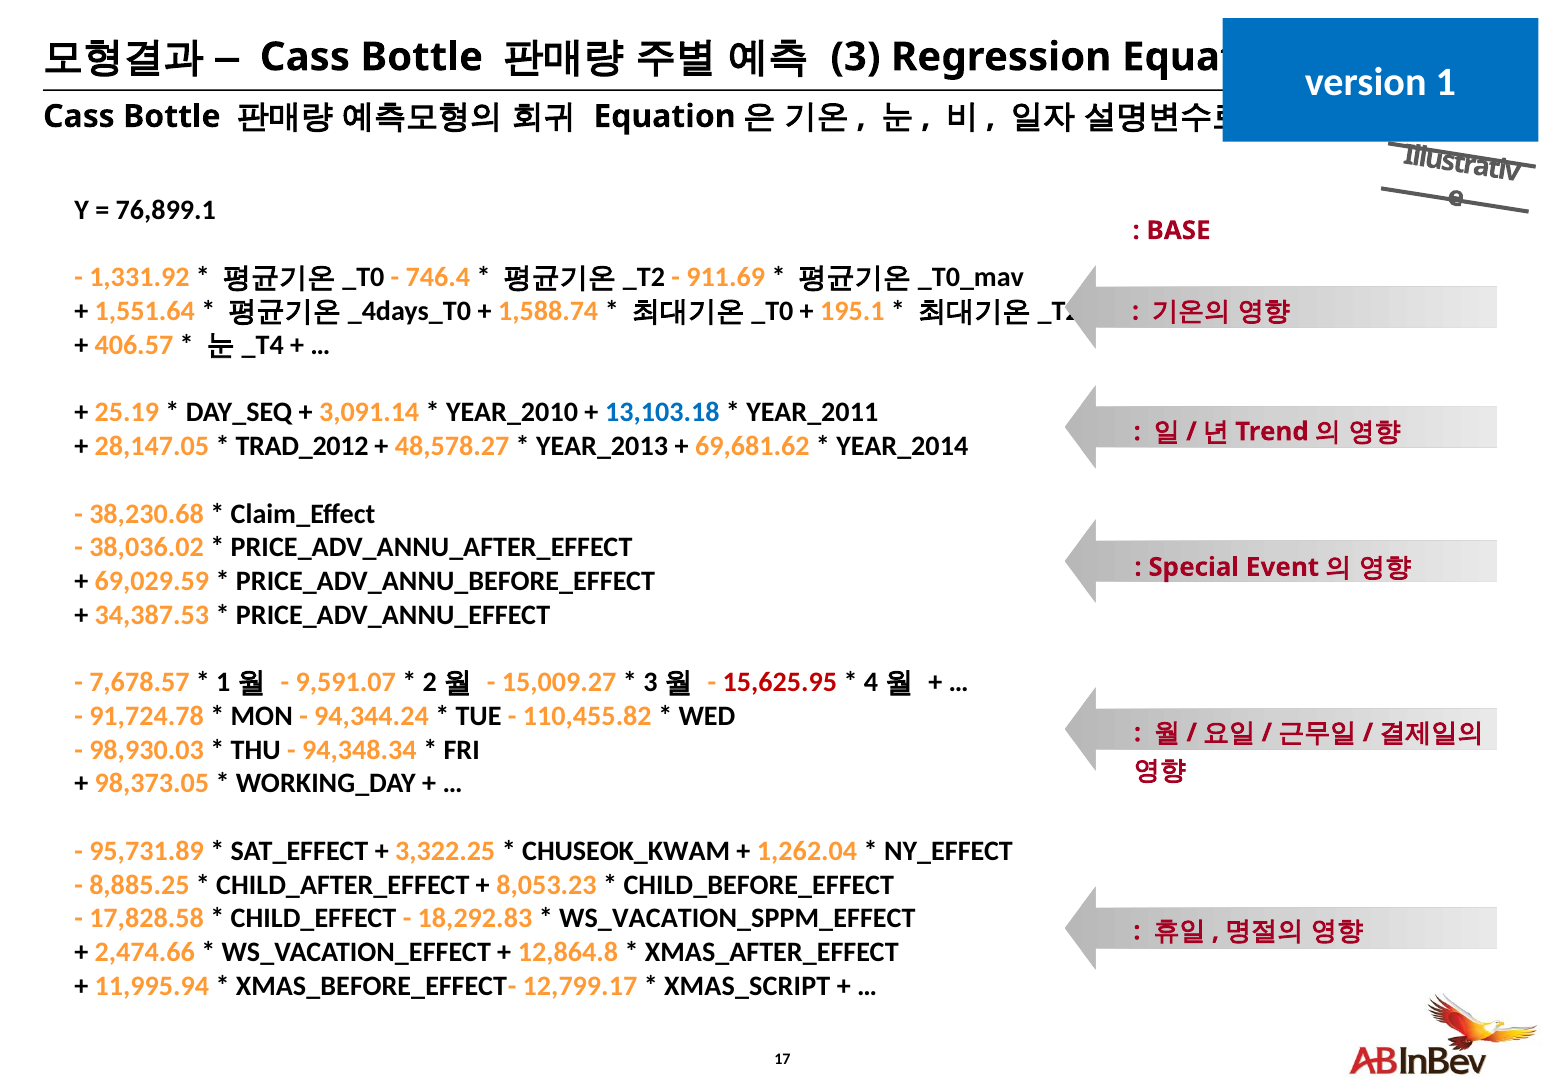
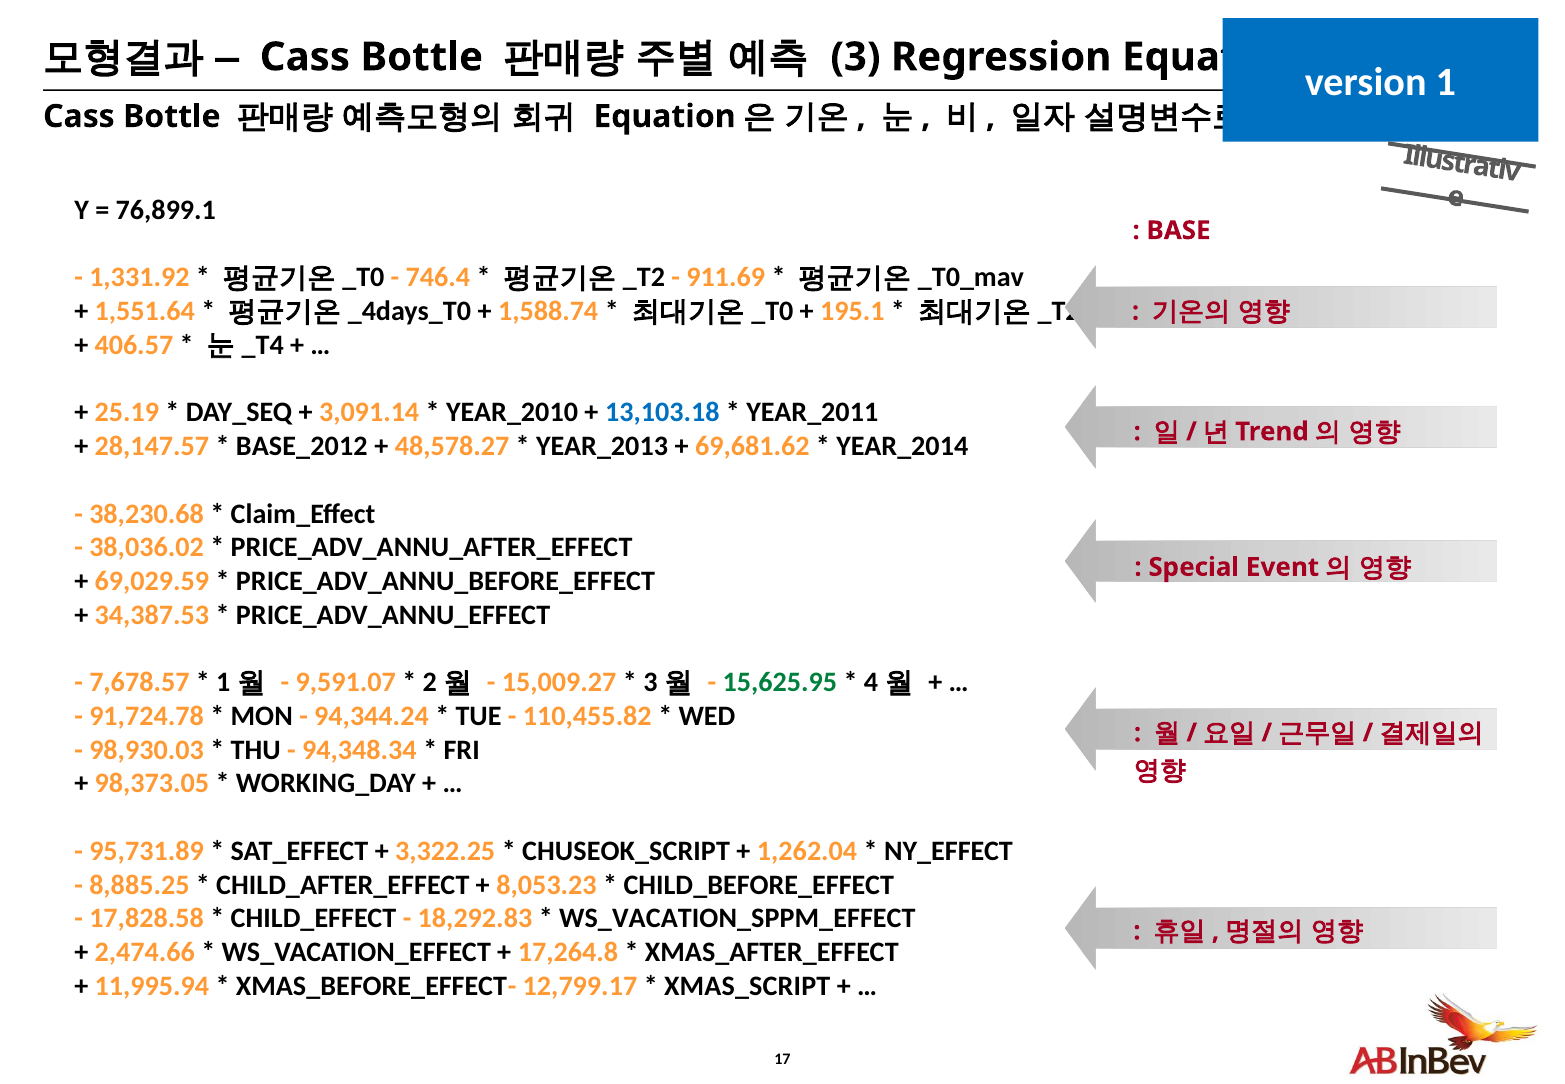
28,147.05: 28,147.05 -> 28,147.57
TRAD_2012: TRAD_2012 -> BASE_2012
15,625.95 colour: red -> green
CHUSEOK_KWAM: CHUSEOK_KWAM -> CHUSEOK_SCRIPT
12,864.8: 12,864.8 -> 17,264.8
